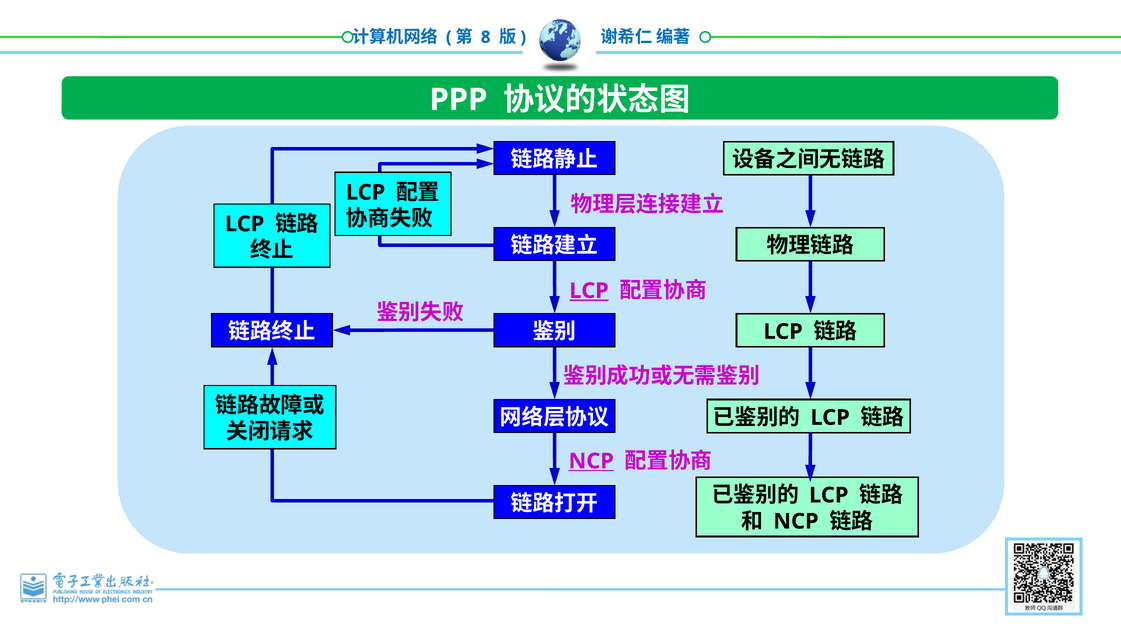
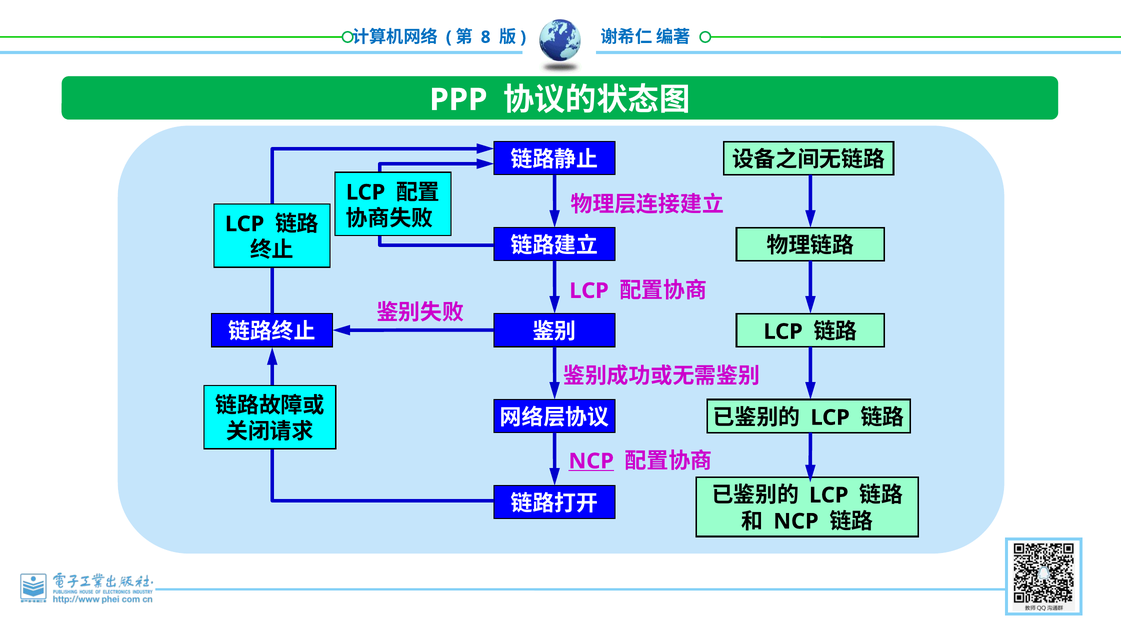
LCP at (589, 291) underline: present -> none
